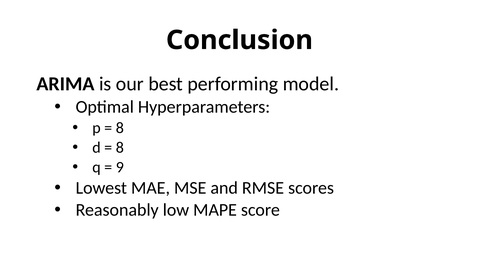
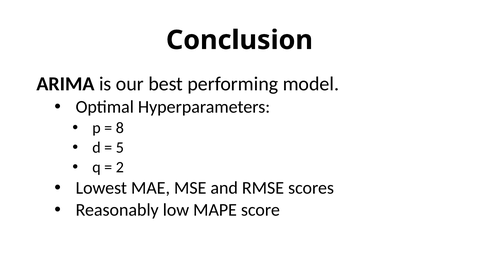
8 at (120, 148): 8 -> 5
9: 9 -> 2
